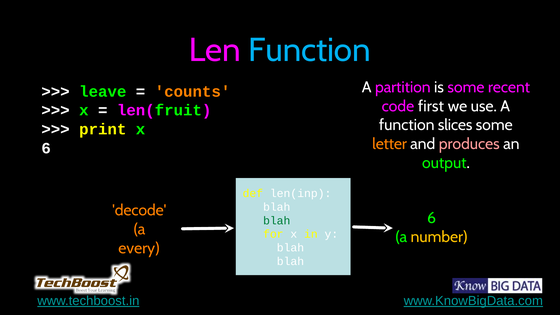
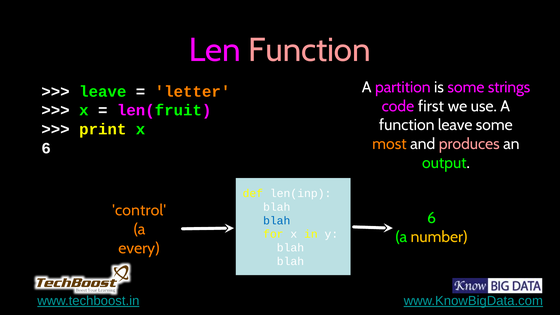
Function at (310, 50) colour: light blue -> pink
recent: recent -> strings
counts: counts -> letter
function slices: slices -> leave
letter: letter -> most
decode: decode -> control
blah at (277, 221) colour: green -> blue
